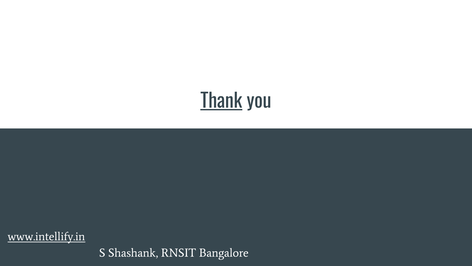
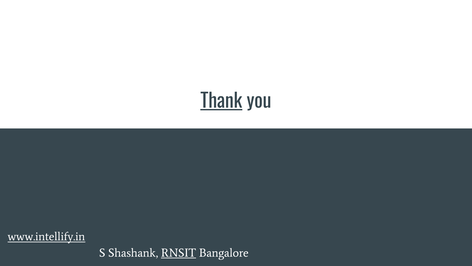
RNSIT underline: none -> present
